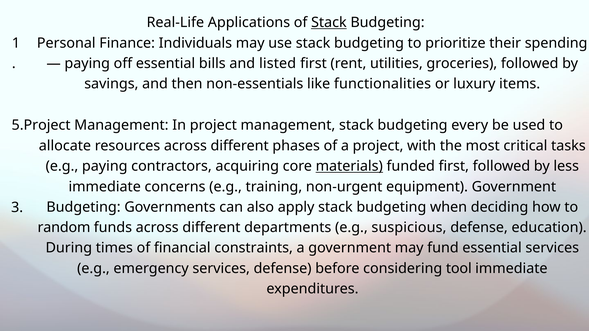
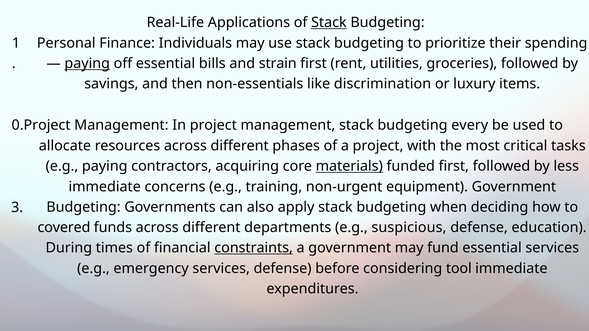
paying at (87, 64) underline: none -> present
listed: listed -> strain
functionalities: functionalities -> discrimination
5.Project: 5.Project -> 0.Project
random: random -> covered
constraints underline: none -> present
